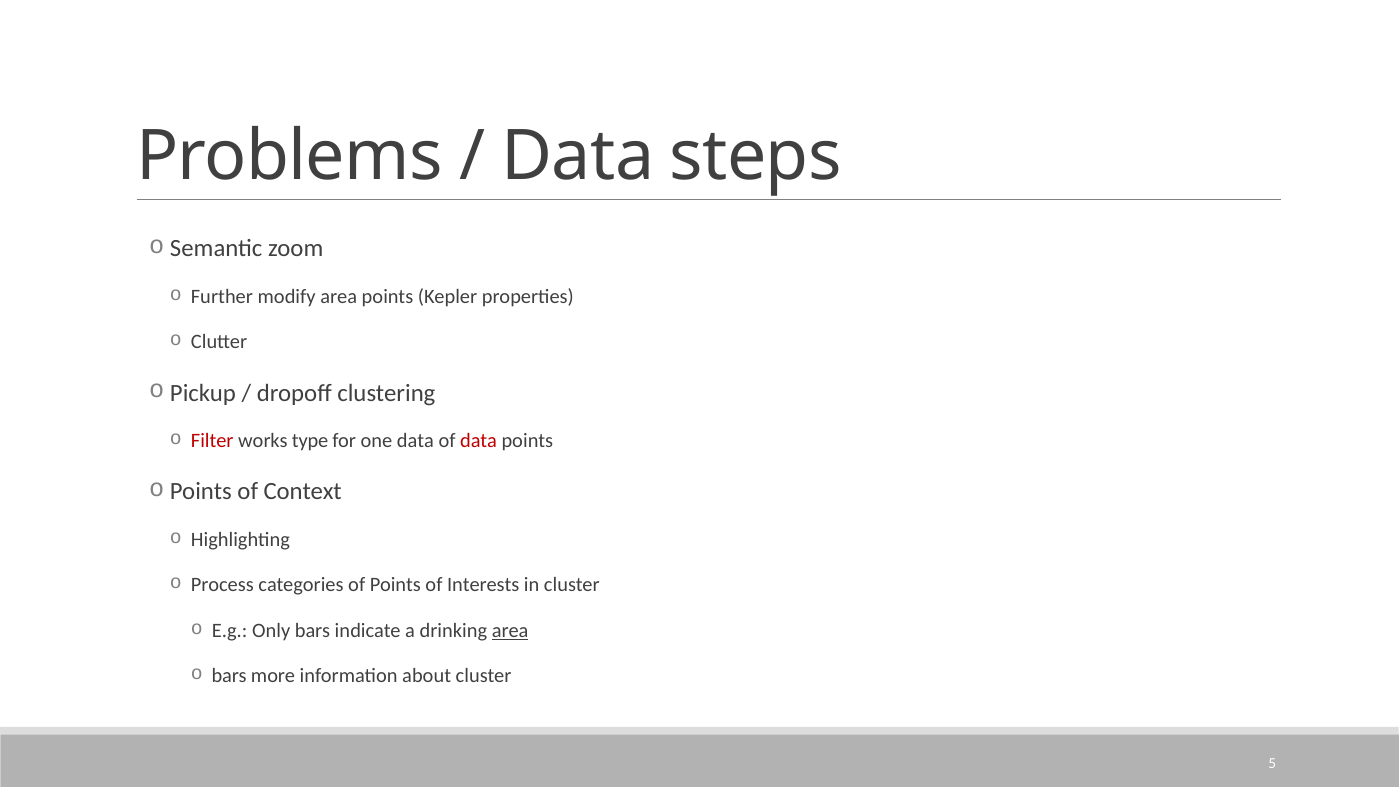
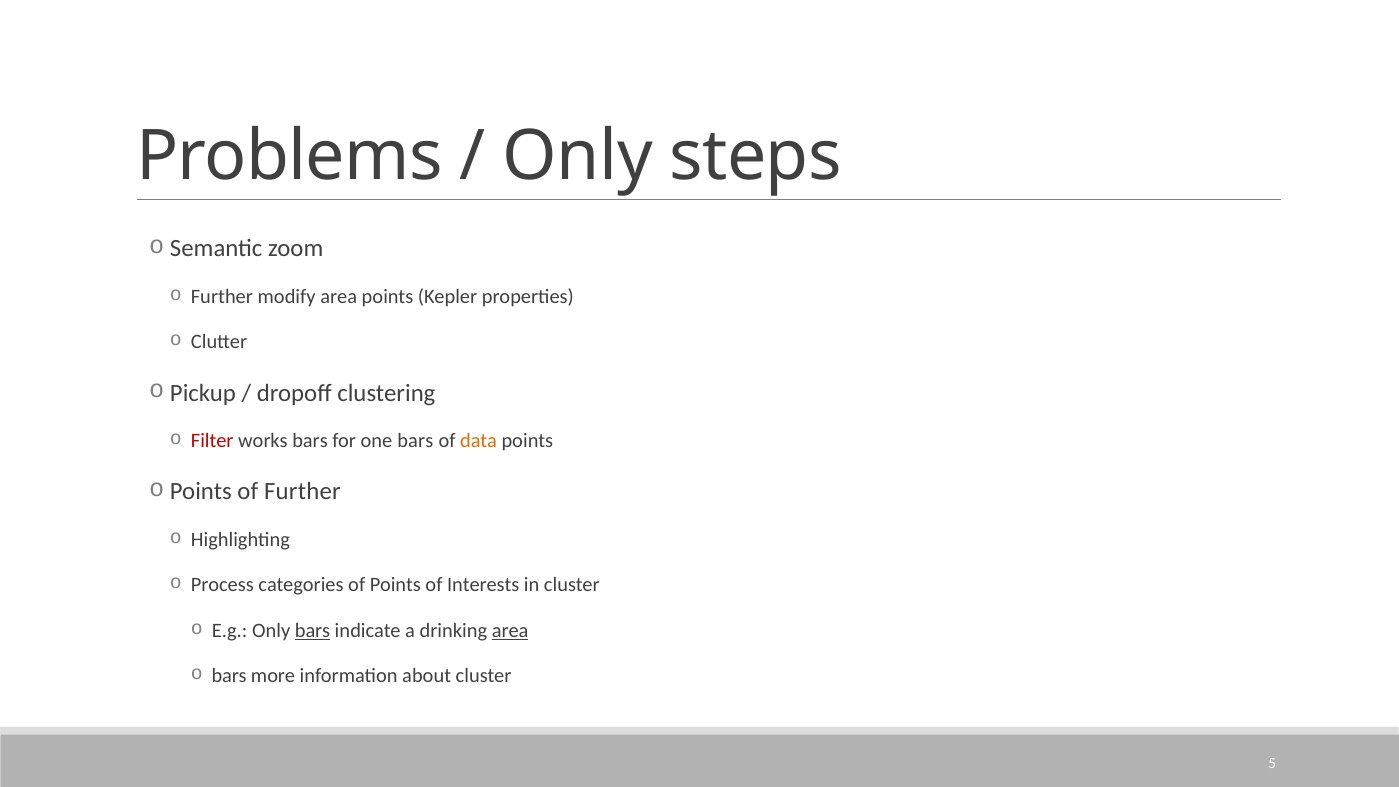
Data at (578, 157): Data -> Only
works type: type -> bars
one data: data -> bars
data at (479, 441) colour: red -> orange
of Context: Context -> Further
bars at (313, 630) underline: none -> present
